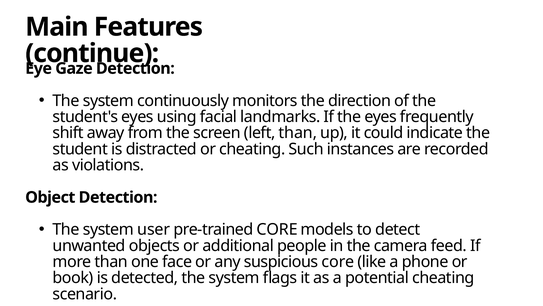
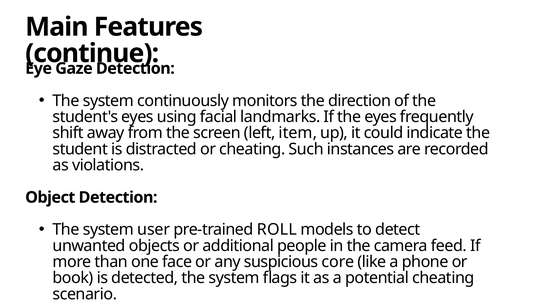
left than: than -> item
pre-trained CORE: CORE -> ROLL
